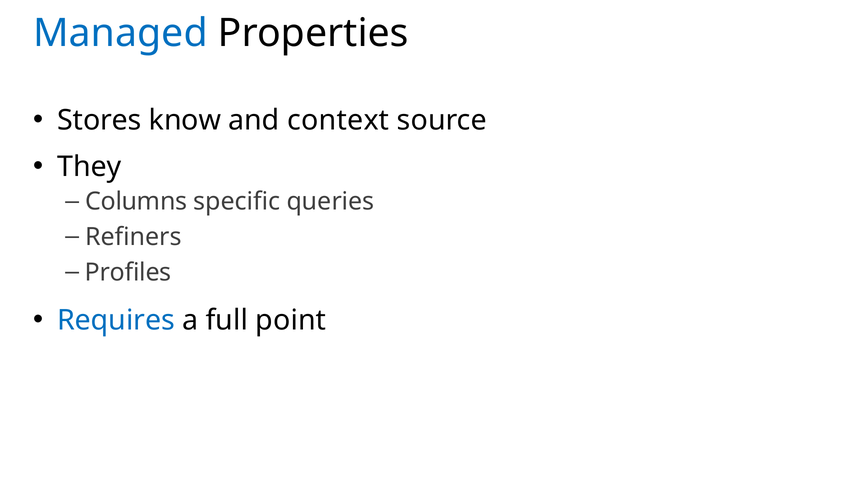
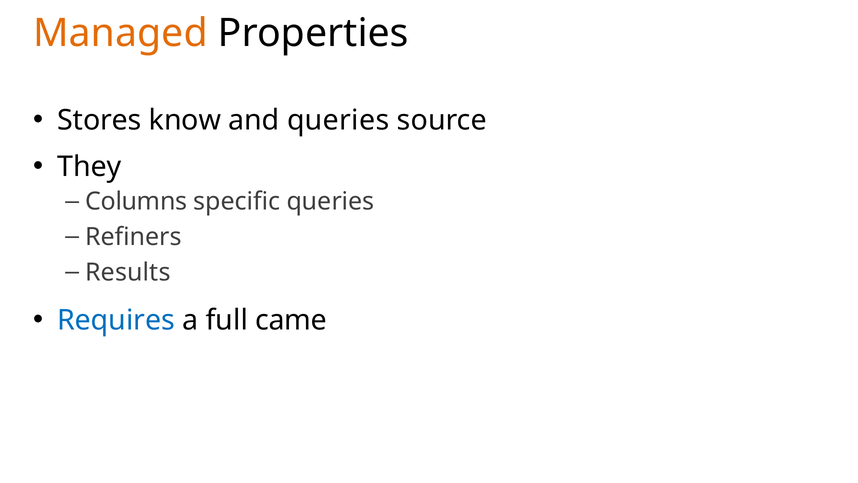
Managed colour: blue -> orange
and context: context -> queries
Profiles: Profiles -> Results
point: point -> came
